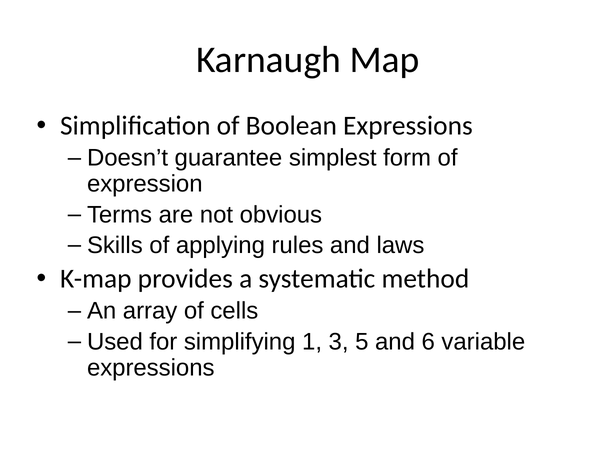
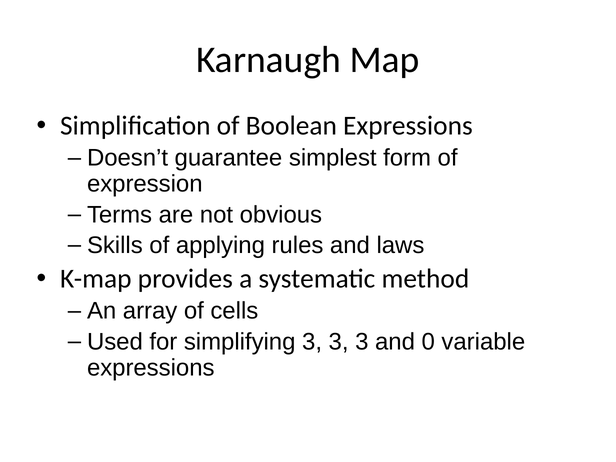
simplifying 1: 1 -> 3
5 at (362, 342): 5 -> 3
6: 6 -> 0
